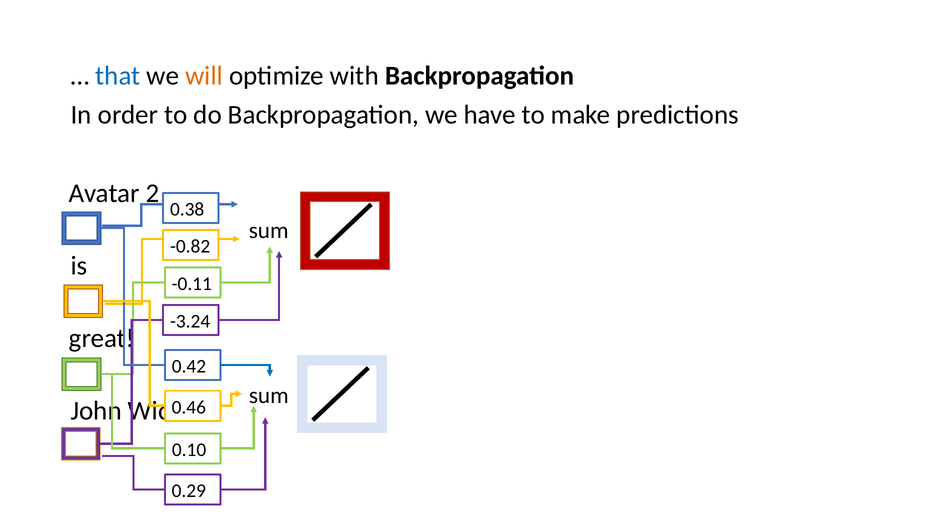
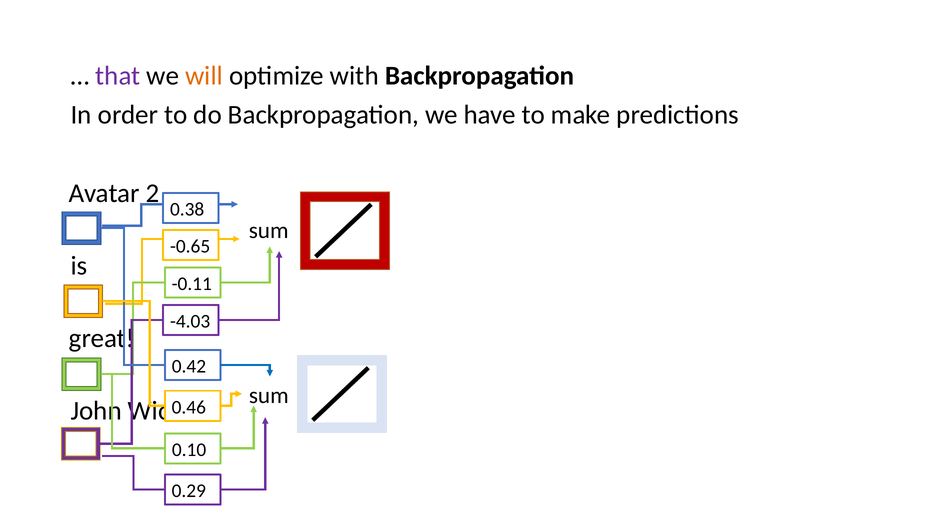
that colour: blue -> purple
-0.82: -0.82 -> -0.65
-3.24: -3.24 -> -4.03
